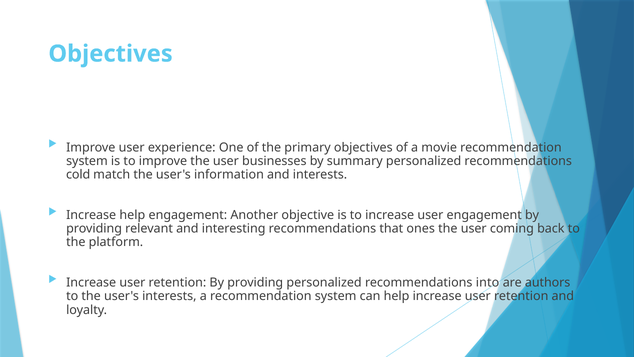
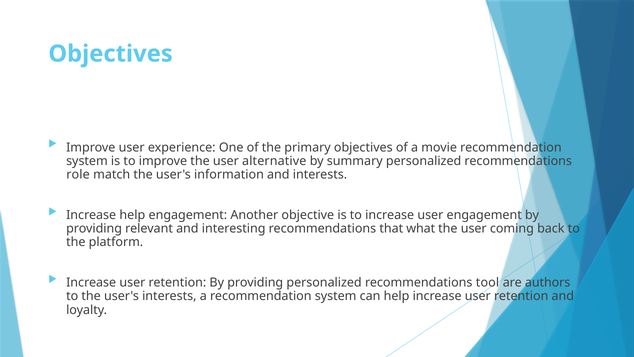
businesses: businesses -> alternative
cold: cold -> role
ones: ones -> what
into: into -> tool
